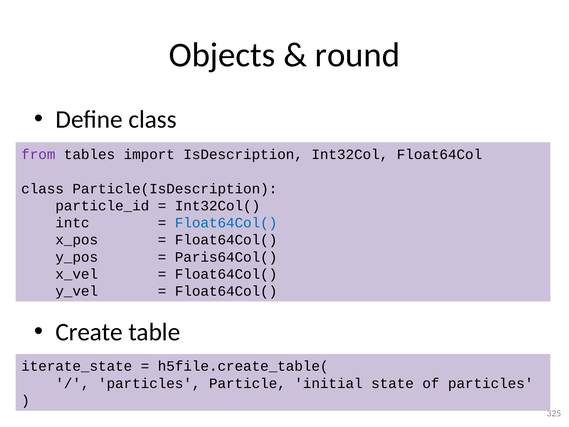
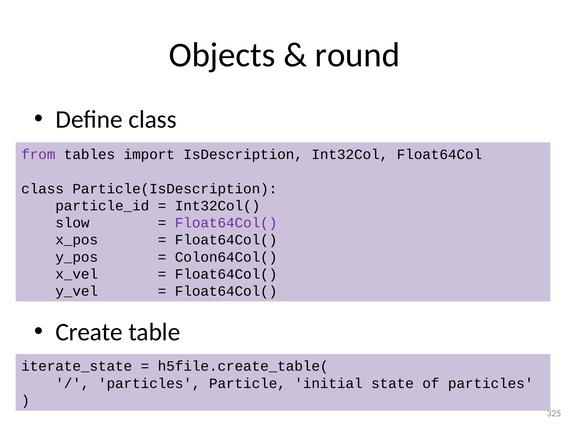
intc: intc -> slow
Float64Col( at (226, 223) colour: blue -> purple
Paris64Col(: Paris64Col( -> Colon64Col(
